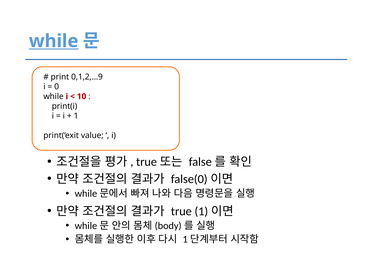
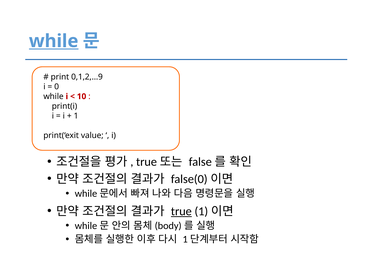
true underline: none -> present
